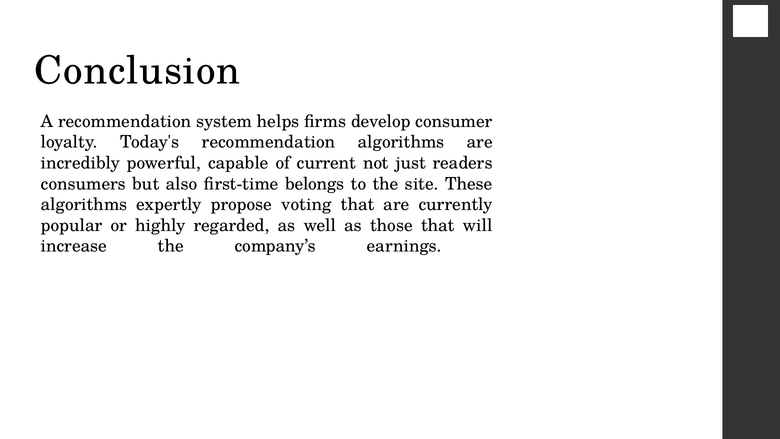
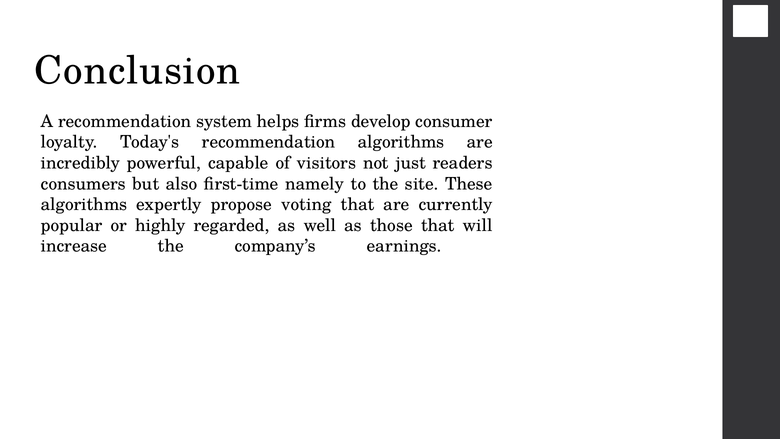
current: current -> visitors
belongs: belongs -> namely
